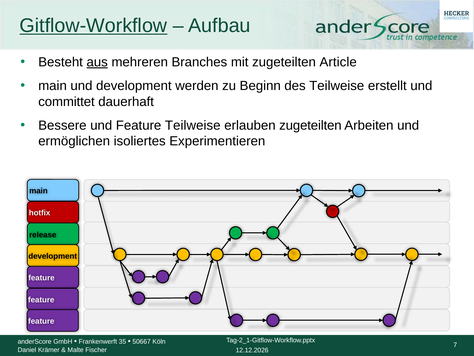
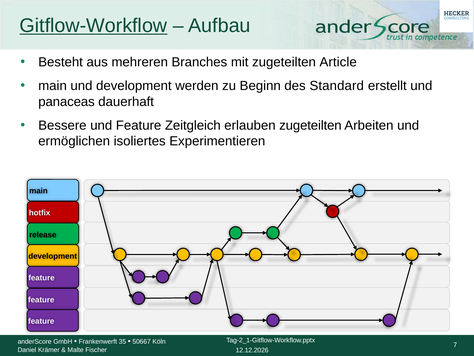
aus underline: present -> none
des Teilweise: Teilweise -> Standard
committet: committet -> panaceas
Feature Teilweise: Teilweise -> Zeitgleich
